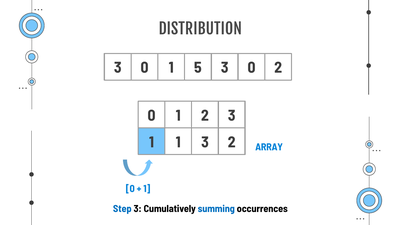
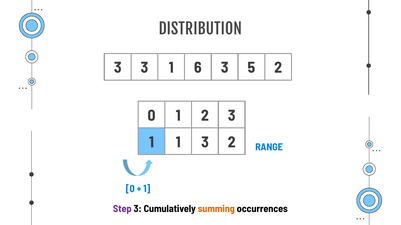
0 at (145, 68): 0 -> 3
5: 5 -> 6
0 at (252, 68): 0 -> 5
ARRAY: ARRAY -> RANGE
Step colour: blue -> purple
summing colour: blue -> orange
